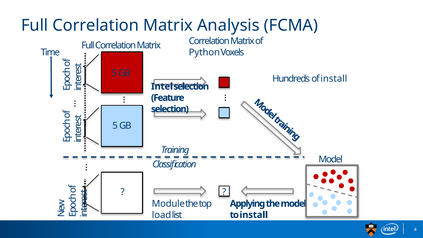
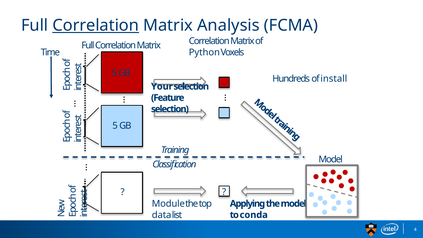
Correlation at (96, 25) underline: none -> present
Intel: Intel -> Your
load: load -> data
to install: install -> conda
